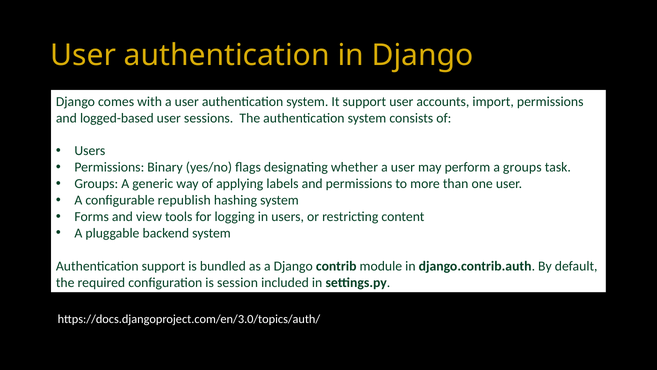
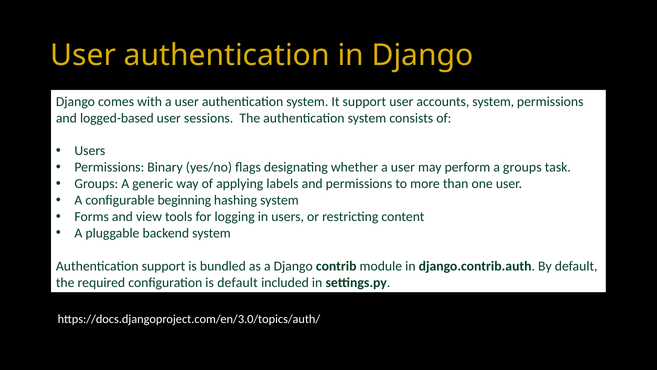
accounts import: import -> system
republish: republish -> beginning
is session: session -> default
